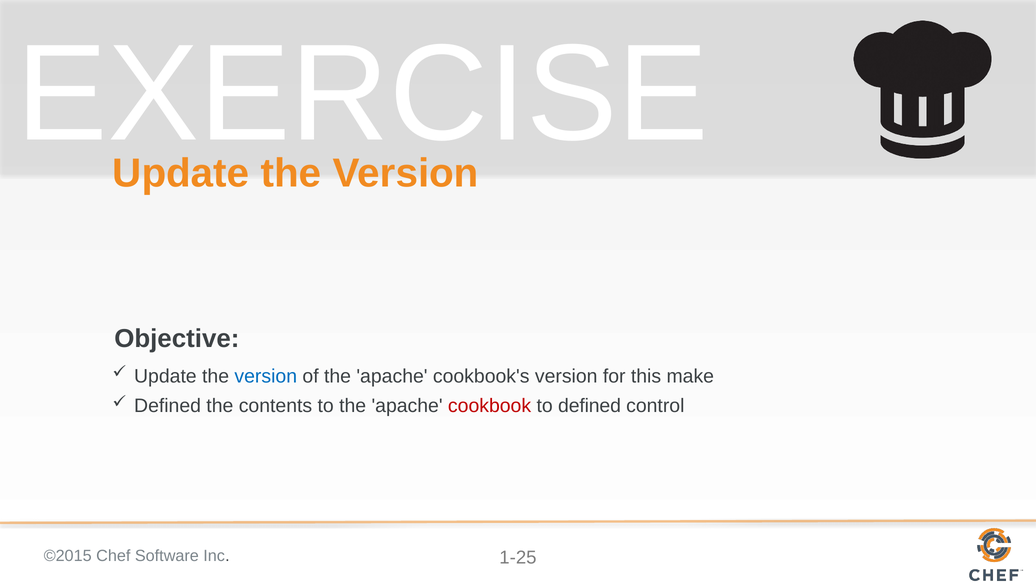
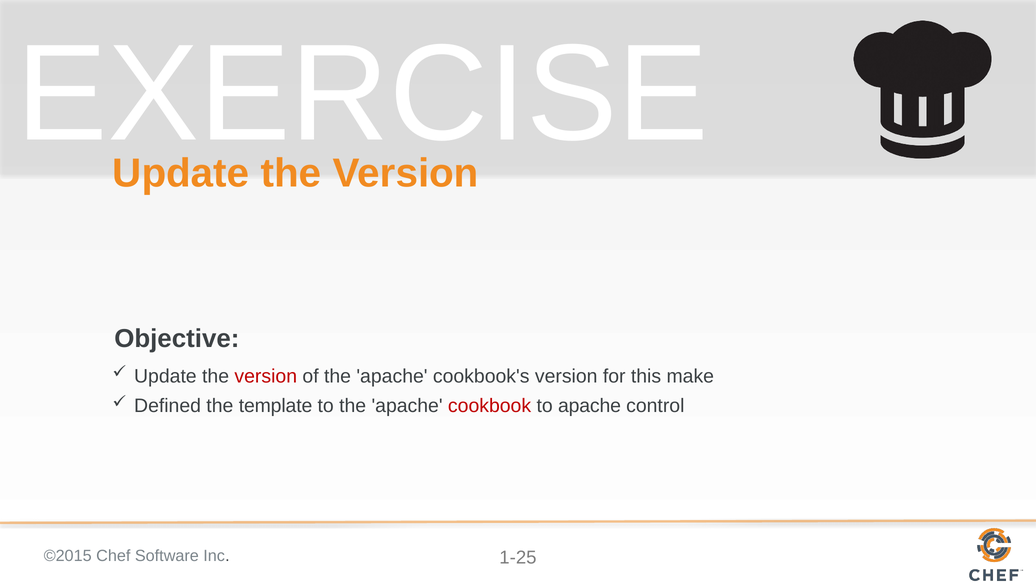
version at (266, 376) colour: blue -> red
contents: contents -> template
to defined: defined -> apache
